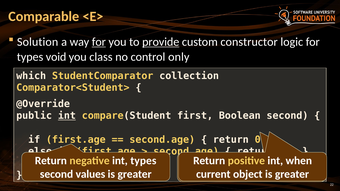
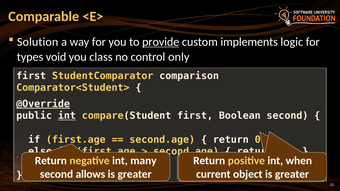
for at (99, 42) underline: present -> none
constructor: constructor -> implements
which at (31, 76): which -> first
collection: collection -> comparison
@Override underline: none -> present
int types: types -> many
values: values -> allows
